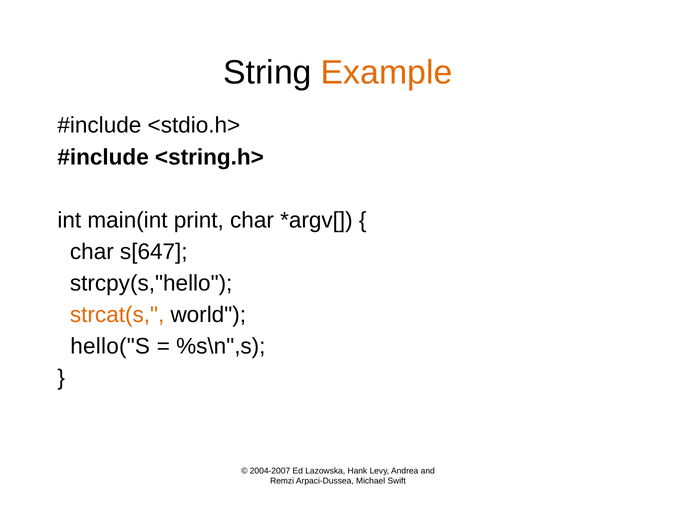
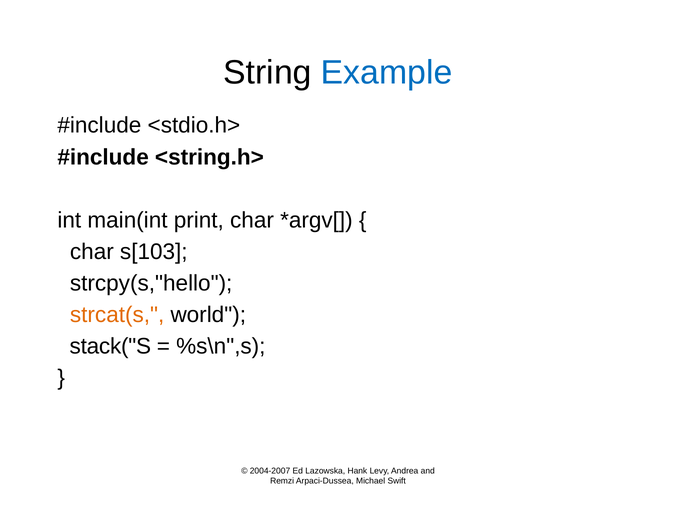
Example colour: orange -> blue
s[647: s[647 -> s[103
hello("S: hello("S -> stack("S
